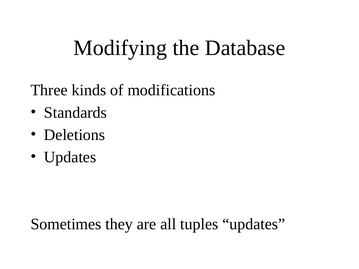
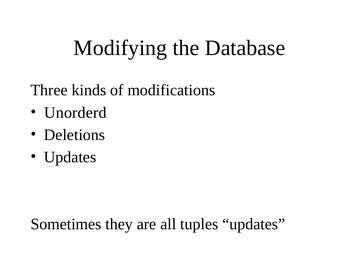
Standards: Standards -> Unorderd
